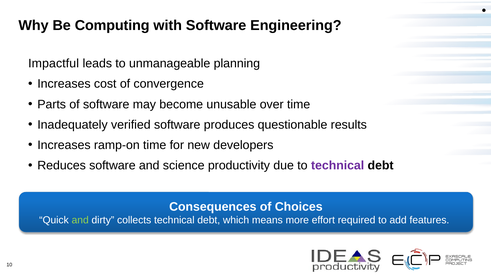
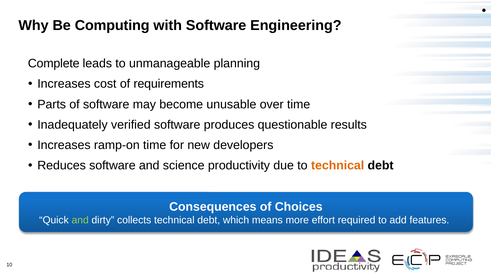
Impactful: Impactful -> Complete
convergence: convergence -> requirements
technical at (338, 166) colour: purple -> orange
